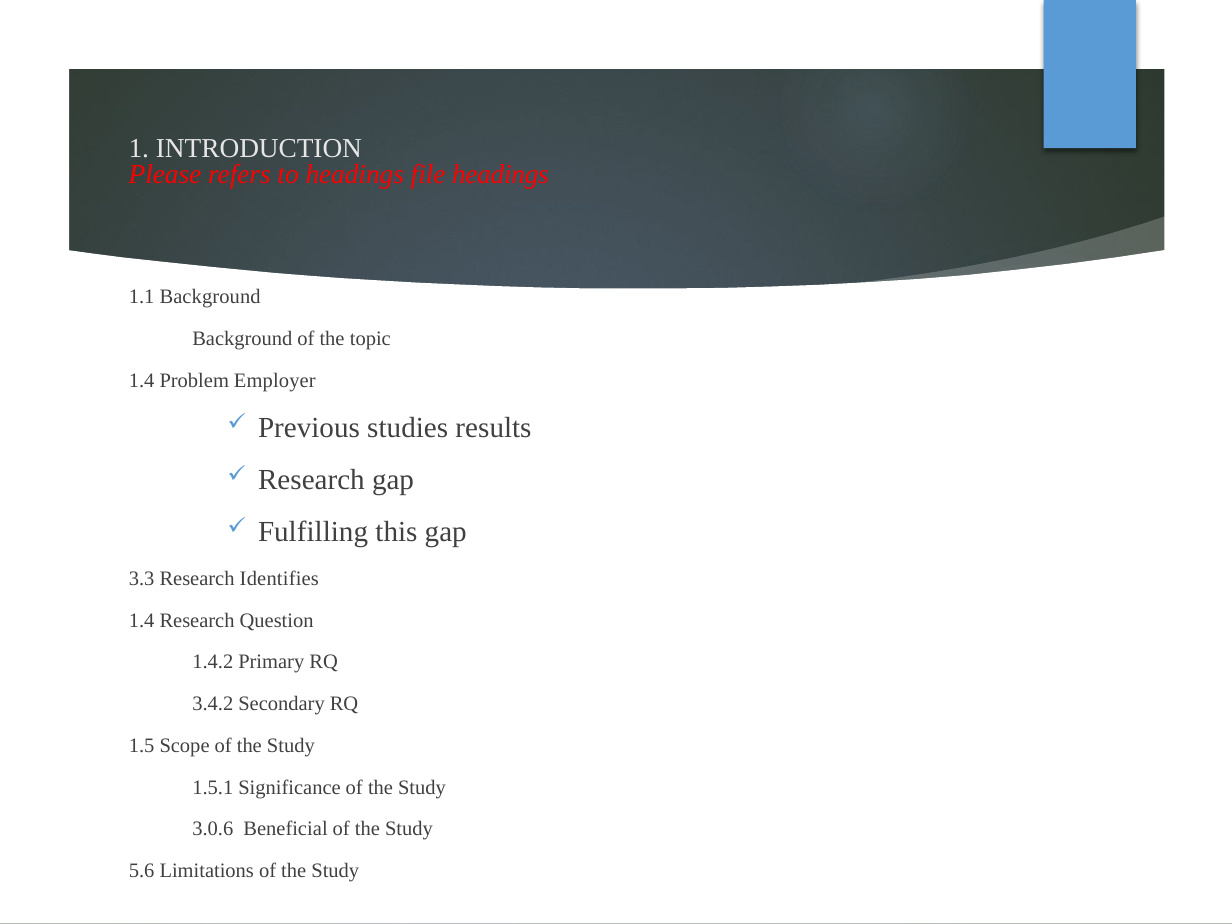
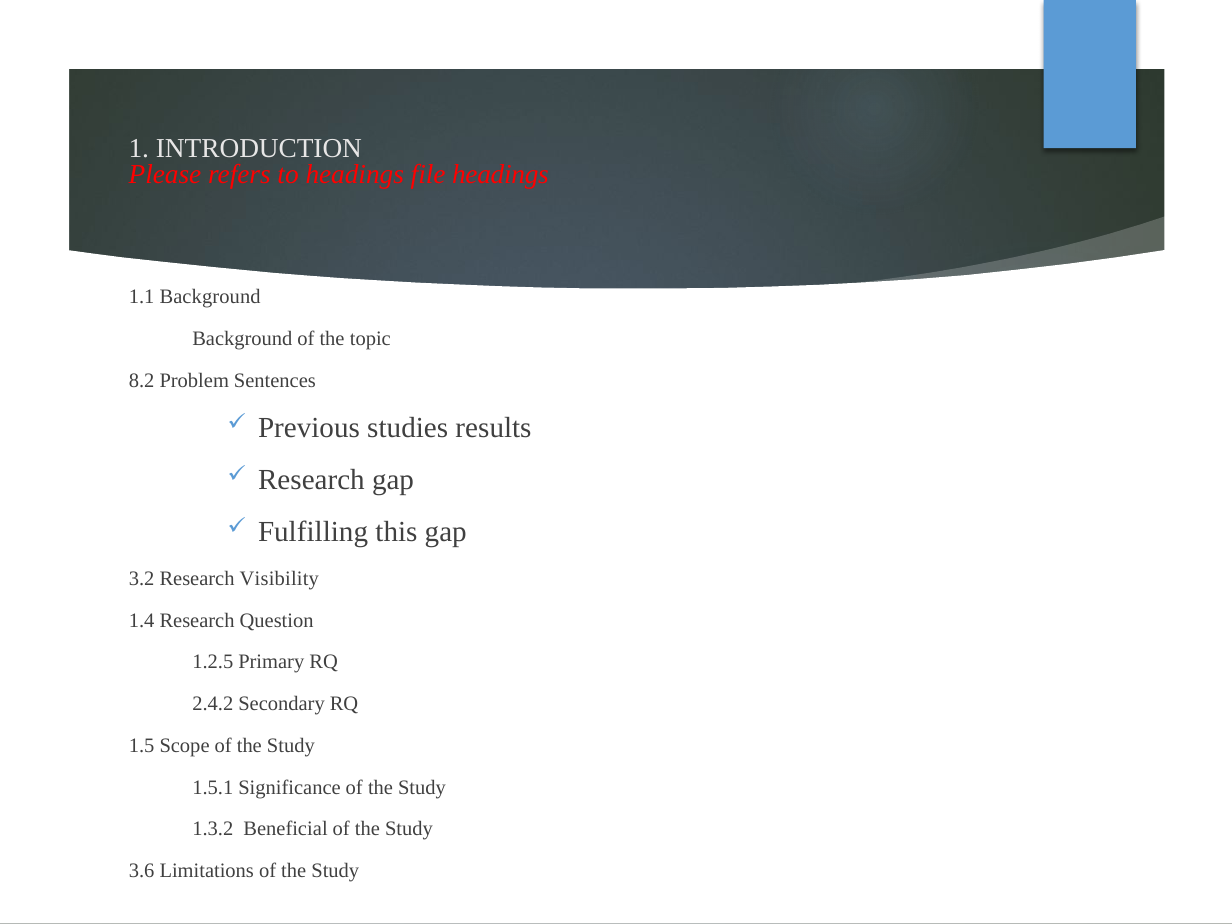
1.4 at (142, 381): 1.4 -> 8.2
Employer: Employer -> Sentences
3.3: 3.3 -> 3.2
Identifies: Identifies -> Visibility
1.4.2: 1.4.2 -> 1.2.5
3.4.2: 3.4.2 -> 2.4.2
3.0.6: 3.0.6 -> 1.3.2
5.6: 5.6 -> 3.6
